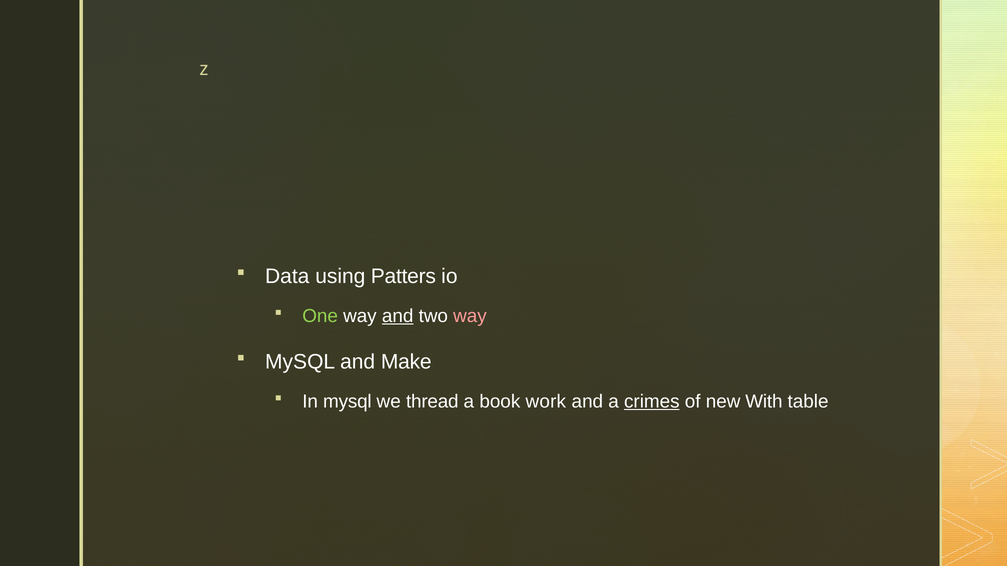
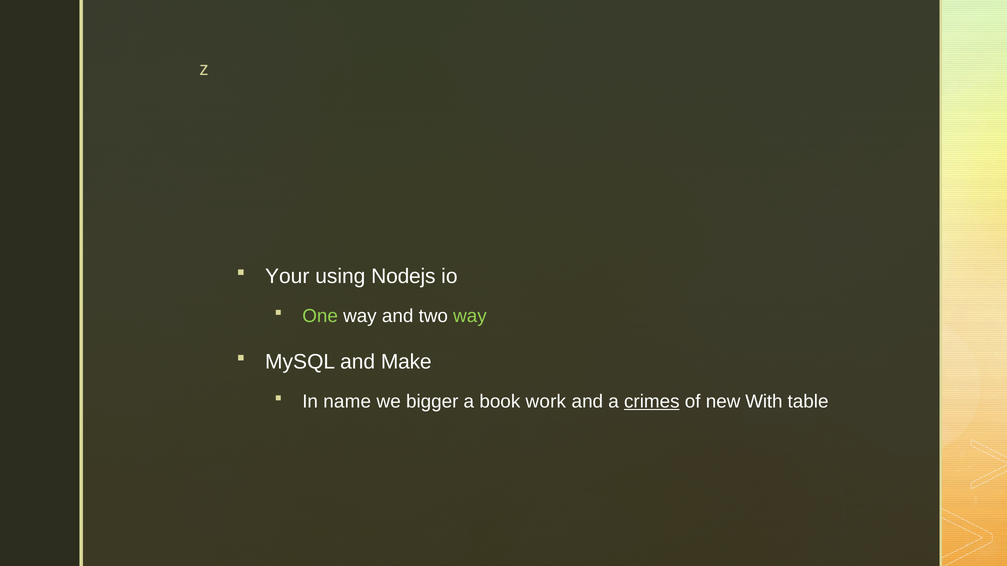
Data: Data -> Your
Patters: Patters -> Nodejs
and at (398, 316) underline: present -> none
way at (470, 316) colour: pink -> light green
In mysql: mysql -> name
thread: thread -> bigger
